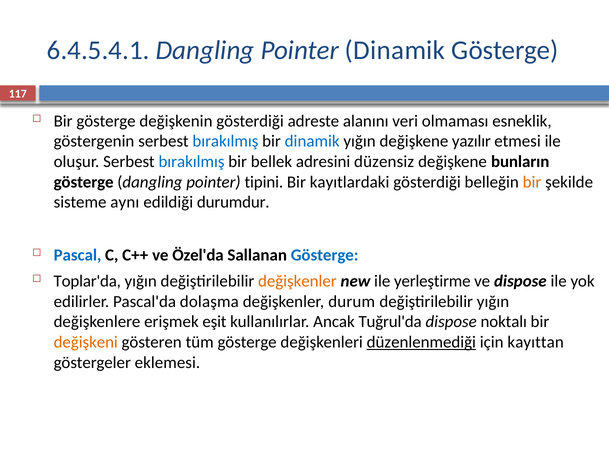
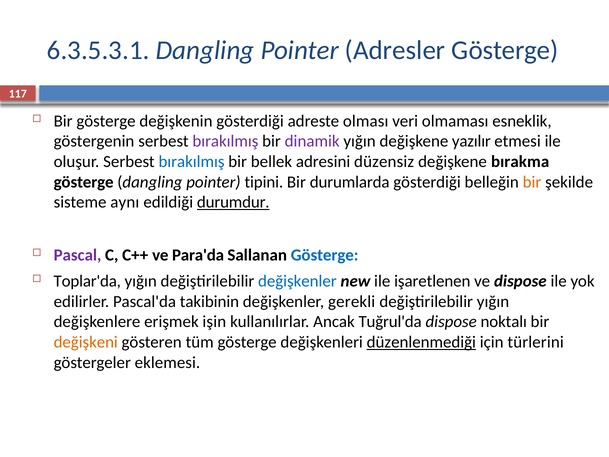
6.4.5.4.1: 6.4.5.4.1 -> 6.3.5.3.1
Pointer Dinamik: Dinamik -> Adresler
alanını: alanını -> olması
bırakılmış at (225, 141) colour: blue -> purple
dinamik at (312, 141) colour: blue -> purple
bunların: bunların -> bırakma
kayıtlardaki: kayıtlardaki -> durumlarda
durumdur underline: none -> present
Pascal colour: blue -> purple
Özel'da: Özel'da -> Para'da
değişkenler at (297, 281) colour: orange -> blue
yerleştirme: yerleştirme -> işaretlenen
dolaşma: dolaşma -> takibinin
durum: durum -> gerekli
eşit: eşit -> işin
kayıttan: kayıttan -> türlerini
